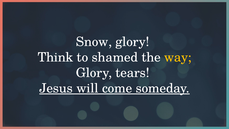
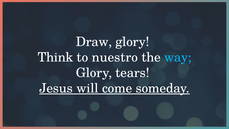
Snow: Snow -> Draw
shamed: shamed -> nuestro
way colour: yellow -> light blue
